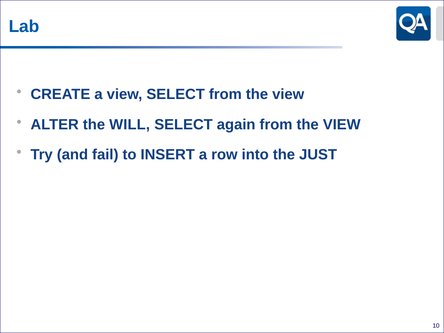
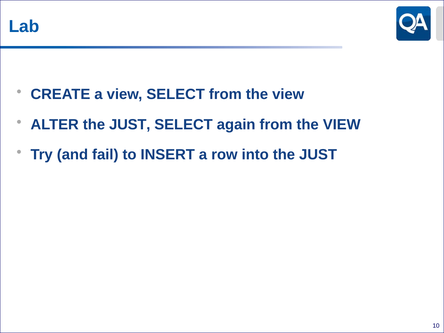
ALTER the WILL: WILL -> JUST
